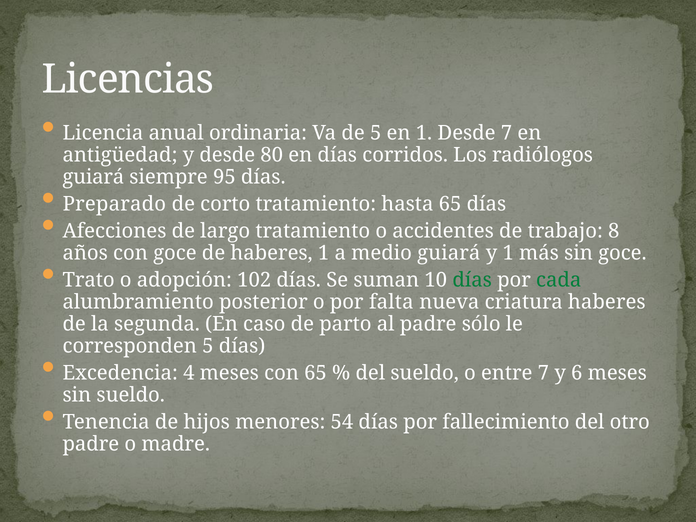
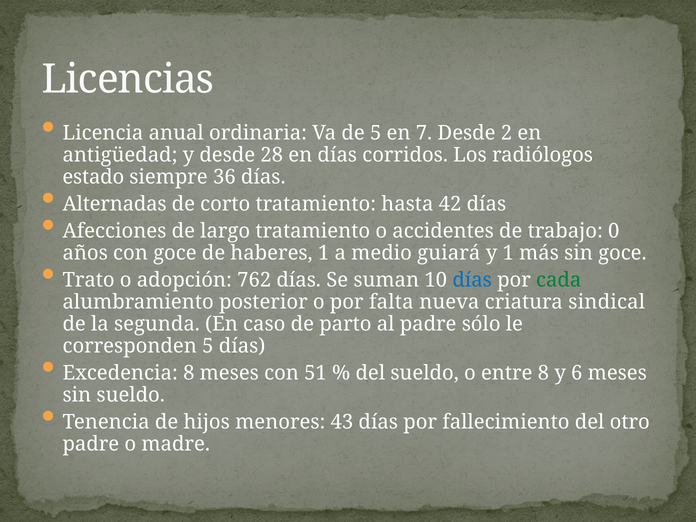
en 1: 1 -> 7
Desde 7: 7 -> 2
80: 80 -> 28
guiará at (93, 177): guiará -> estado
95: 95 -> 36
Preparado: Preparado -> Alternadas
hasta 65: 65 -> 42
8: 8 -> 0
102: 102 -> 762
días at (472, 280) colour: green -> blue
criatura haberes: haberes -> sindical
Excedencia 4: 4 -> 8
con 65: 65 -> 51
entre 7: 7 -> 8
54: 54 -> 43
